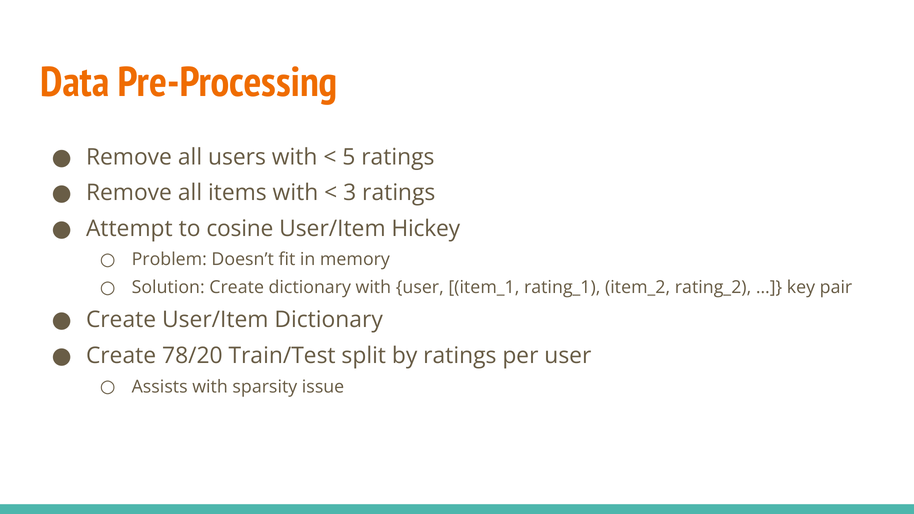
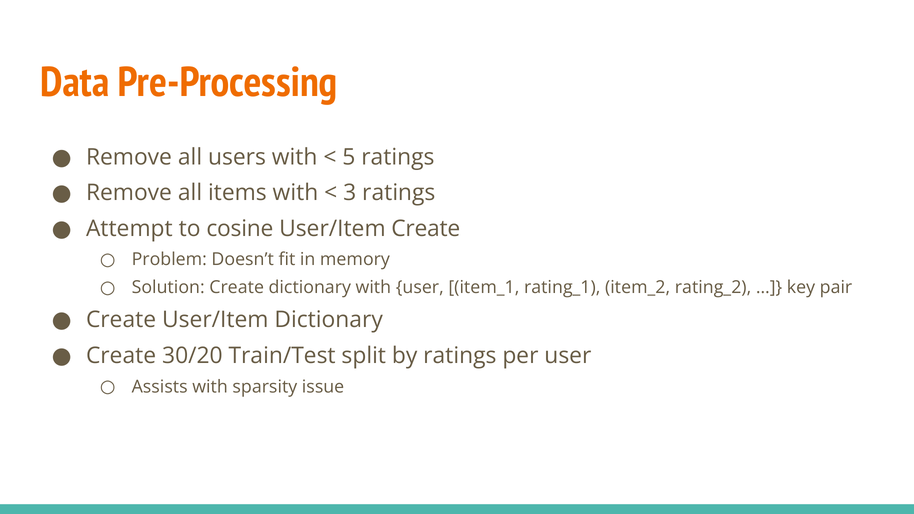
User/Item Hickey: Hickey -> Create
78/20: 78/20 -> 30/20
